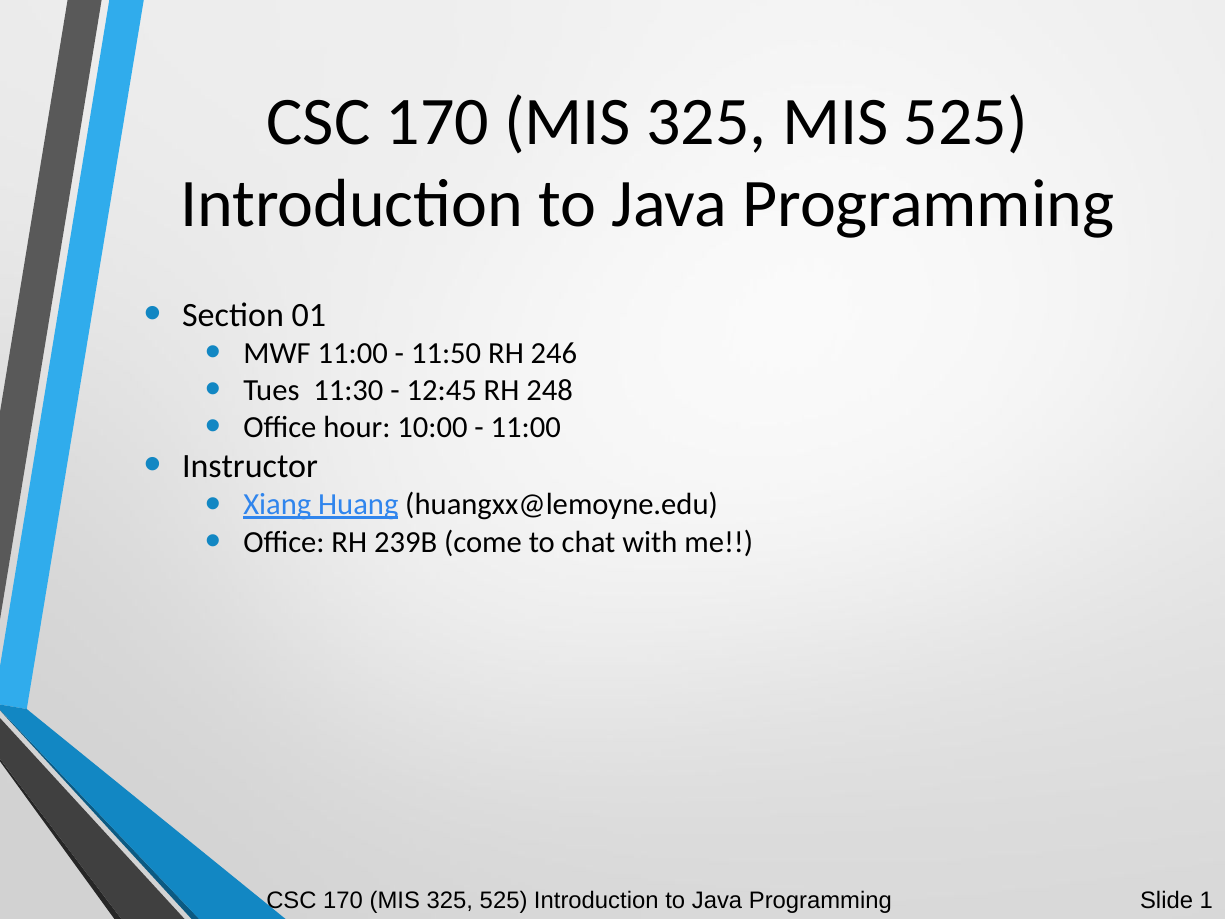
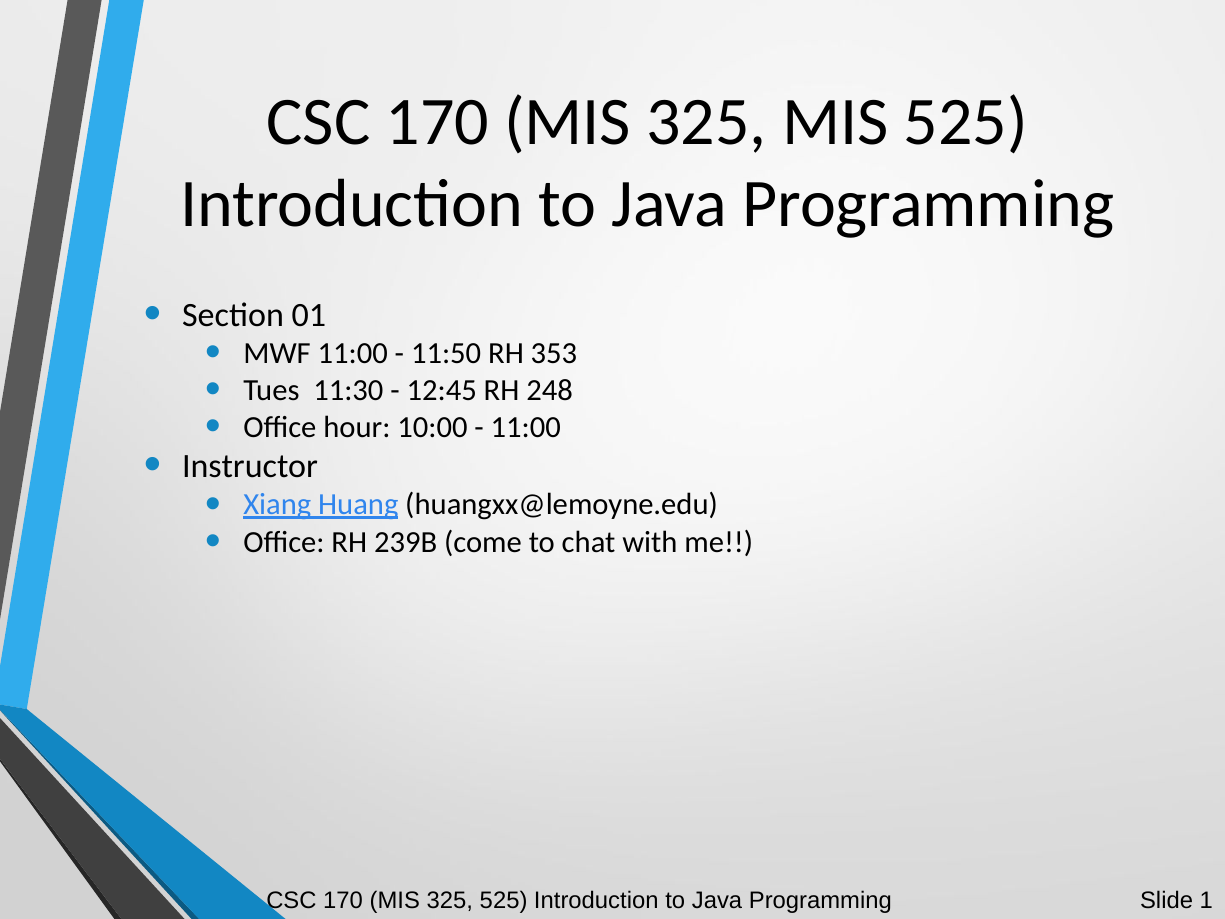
246: 246 -> 353
